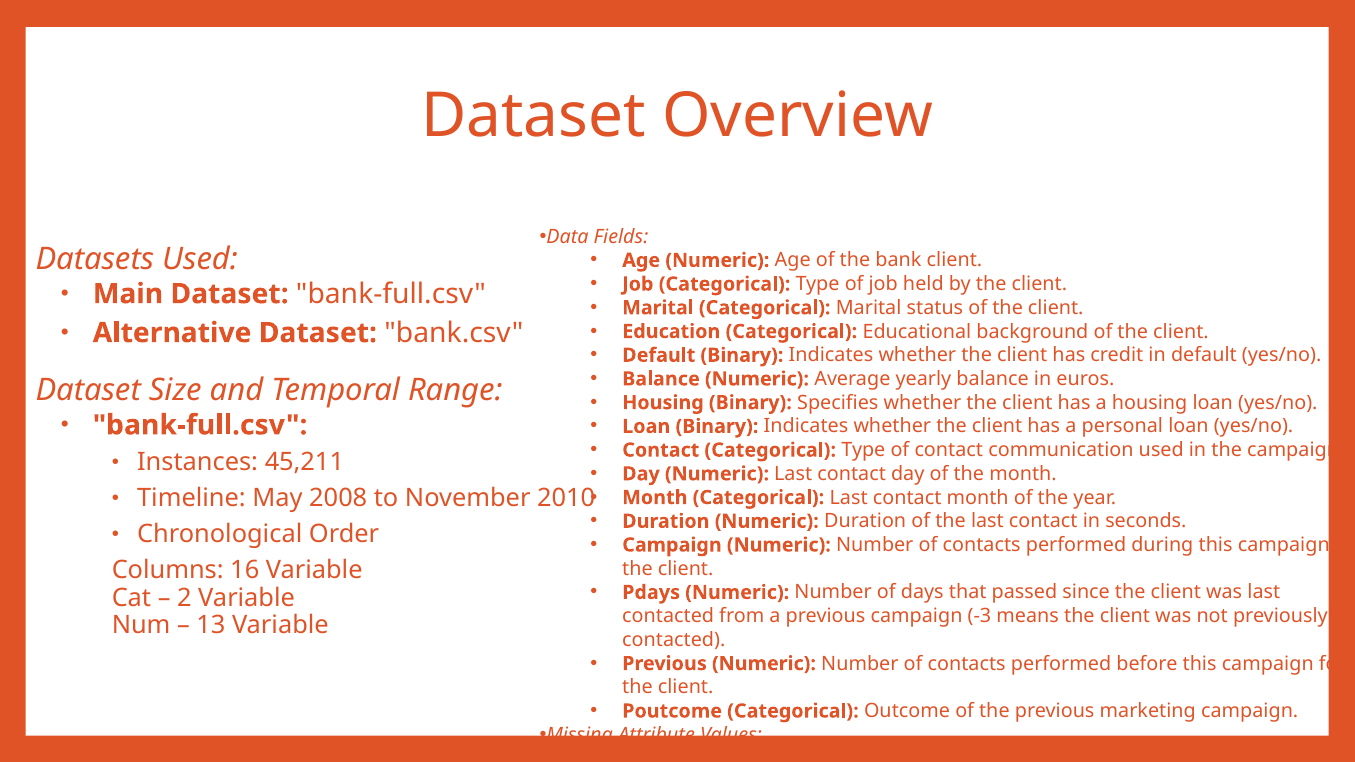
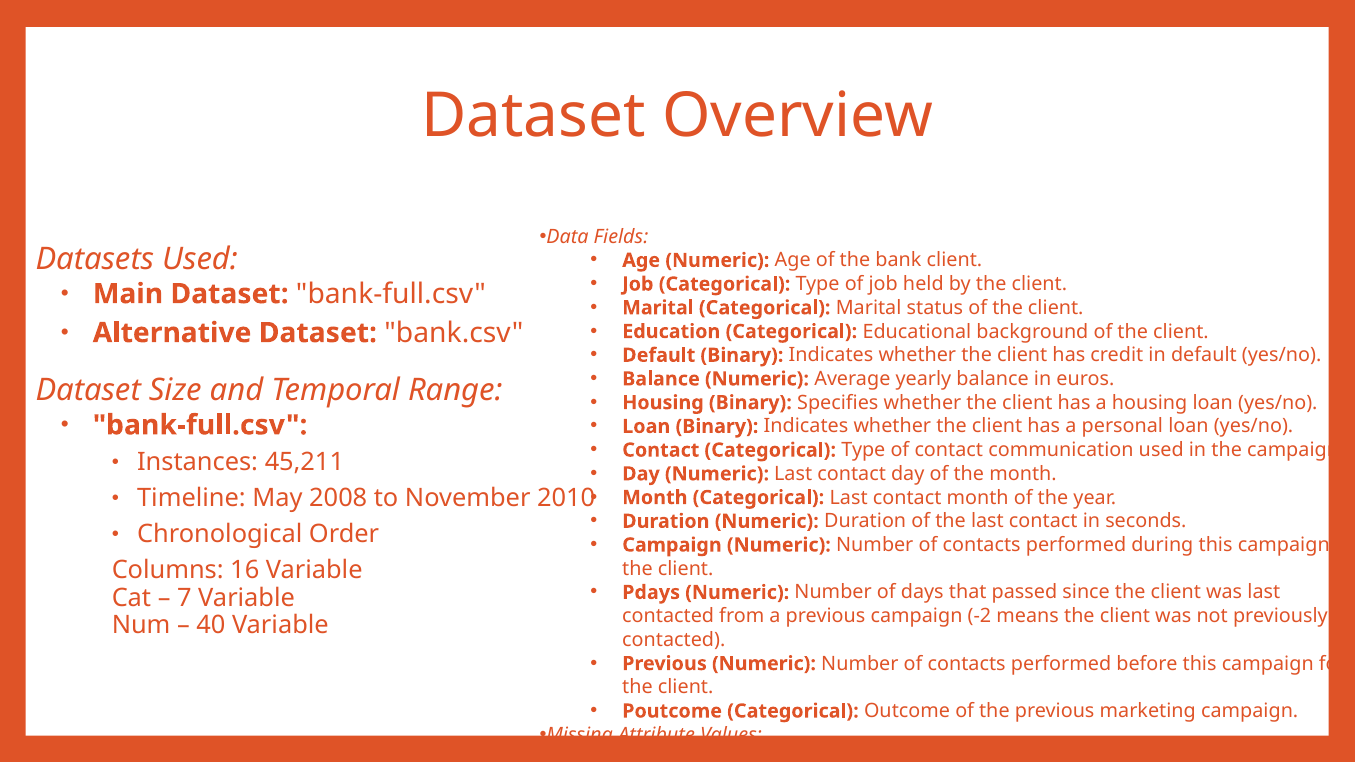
2: 2 -> 7
-3: -3 -> -2
13: 13 -> 40
